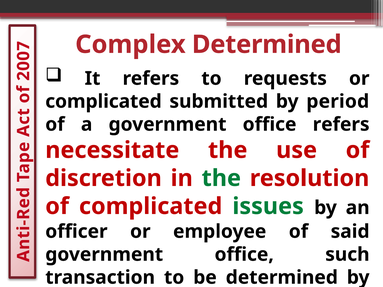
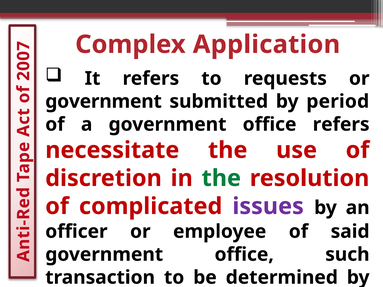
Complex Determined: Determined -> Application
complicated at (103, 102): complicated -> government
issues colour: green -> purple
